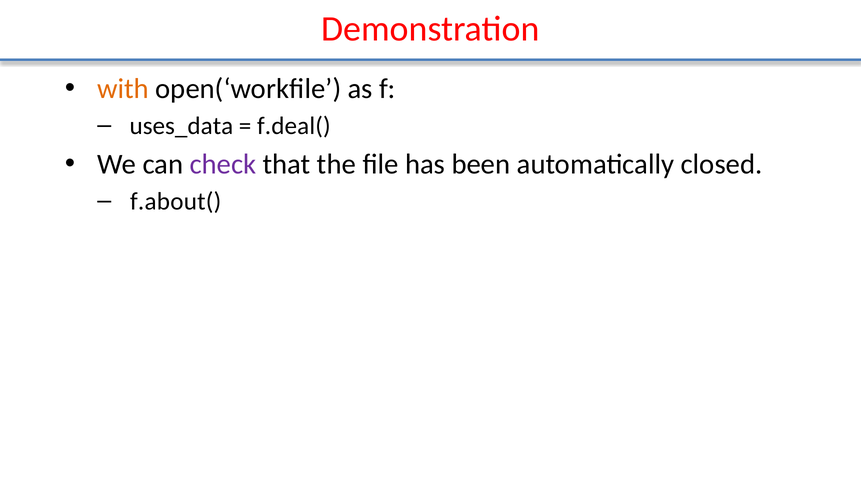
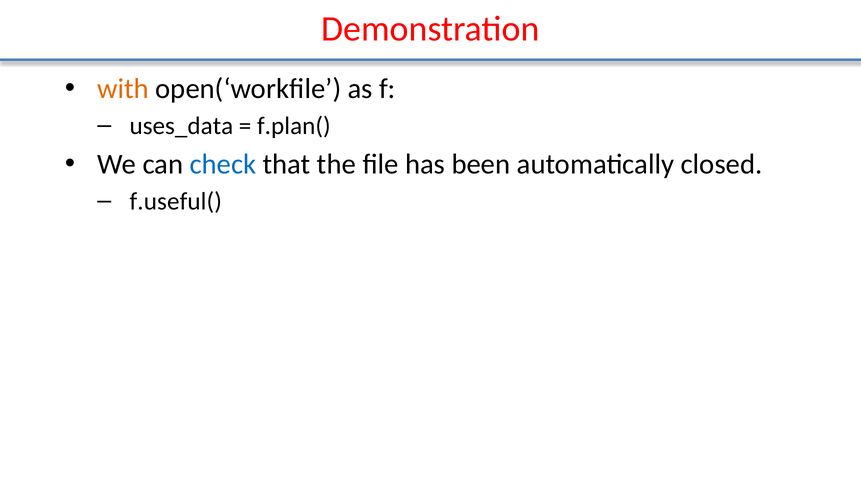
f.deal(: f.deal( -> f.plan(
check colour: purple -> blue
f.about(: f.about( -> f.useful(
